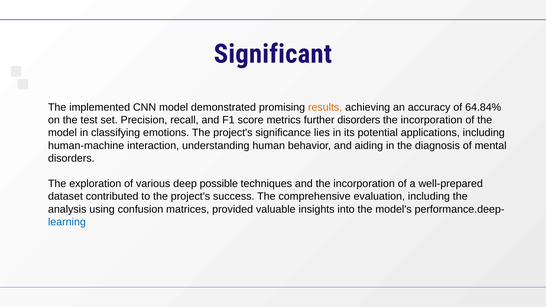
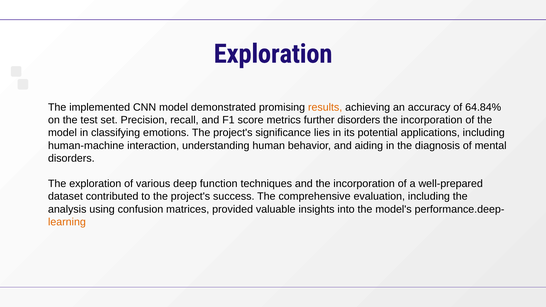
Significant at (273, 54): Significant -> Exploration
possible: possible -> function
learning colour: blue -> orange
